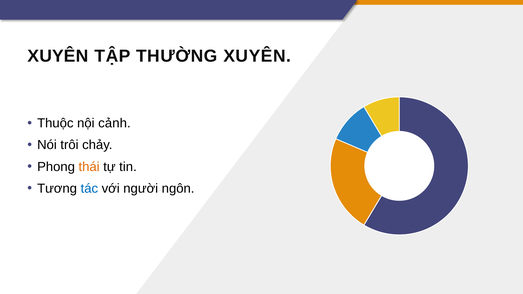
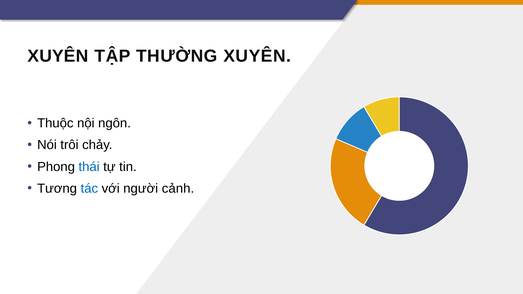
cảnh: cảnh -> ngôn
thái colour: orange -> blue
ngôn: ngôn -> cảnh
